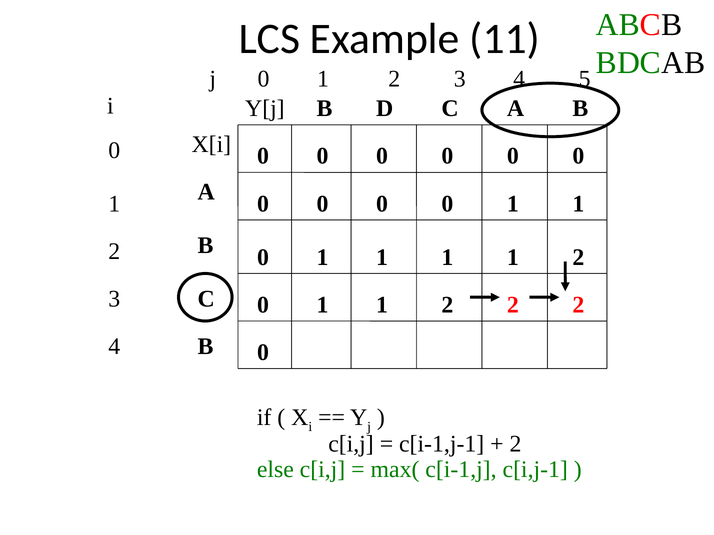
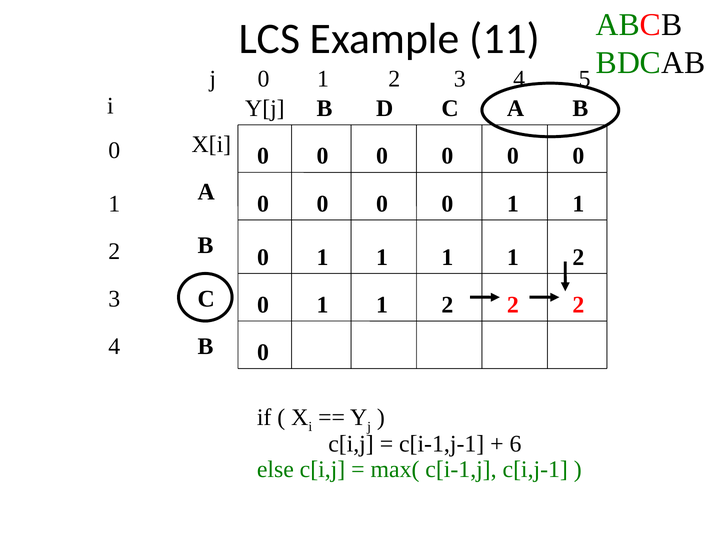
2 at (516, 444): 2 -> 6
